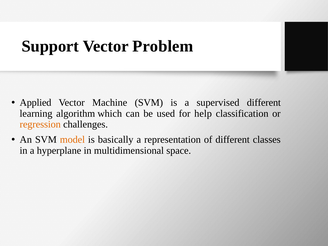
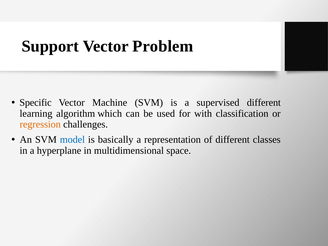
Applied: Applied -> Specific
help: help -> with
model colour: orange -> blue
